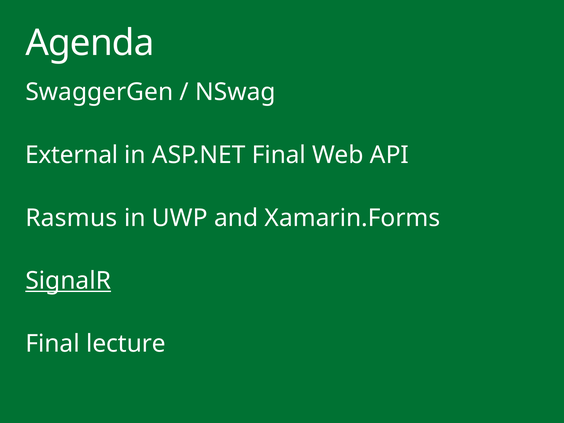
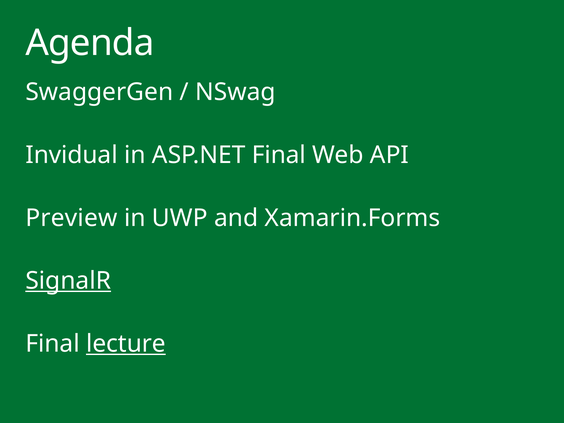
External: External -> Invidual
Rasmus: Rasmus -> Preview
lecture underline: none -> present
